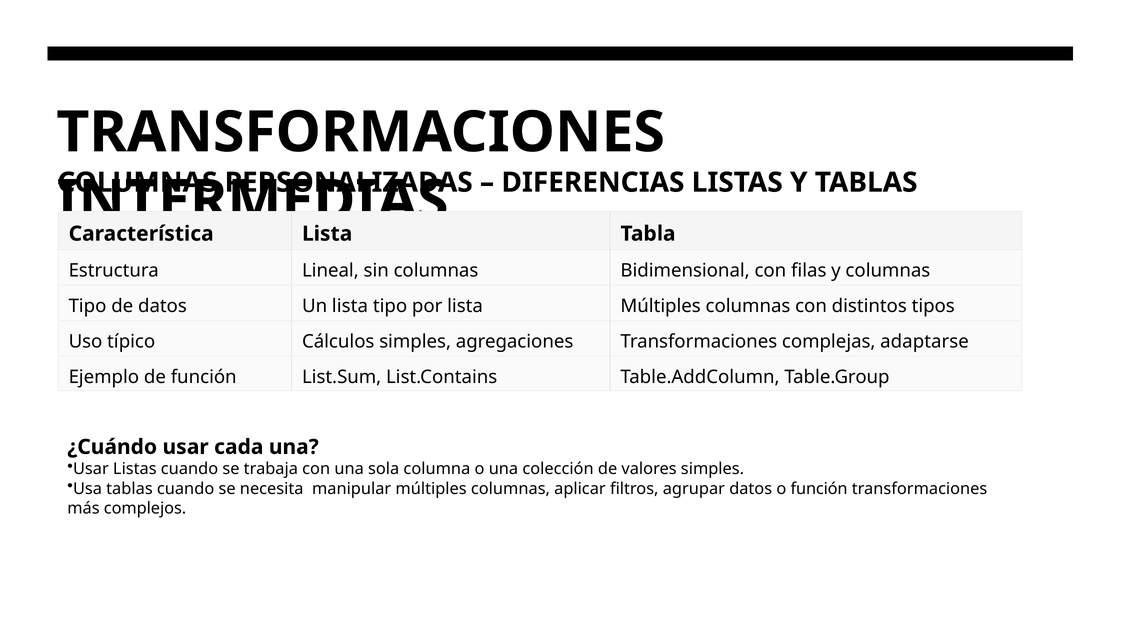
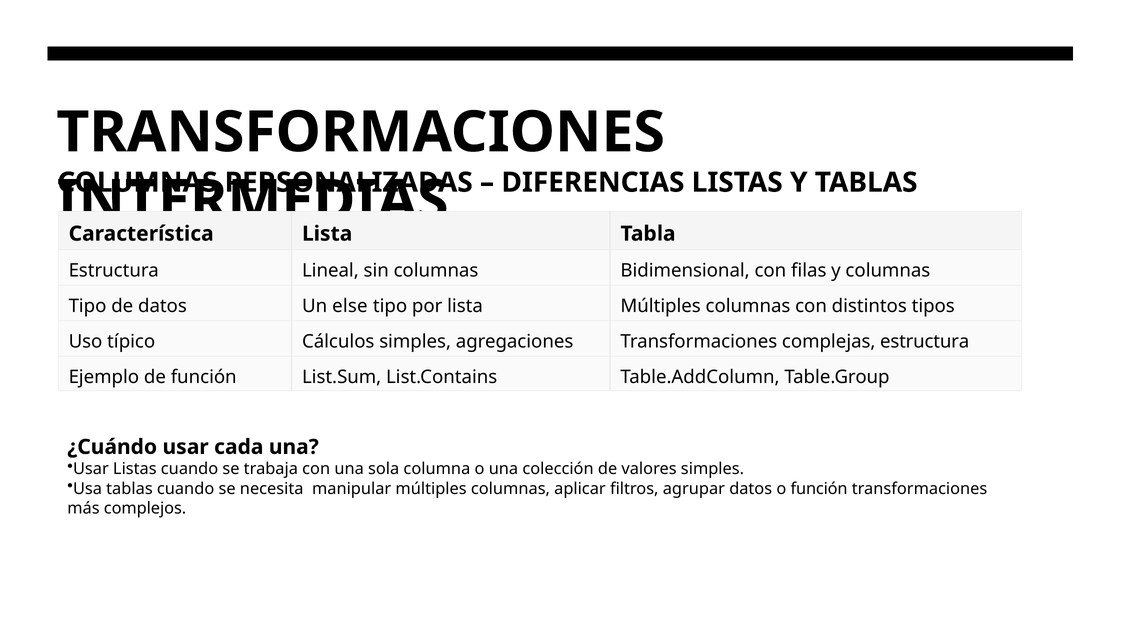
Un lista: lista -> else
complejas adaptarse: adaptarse -> estructura
